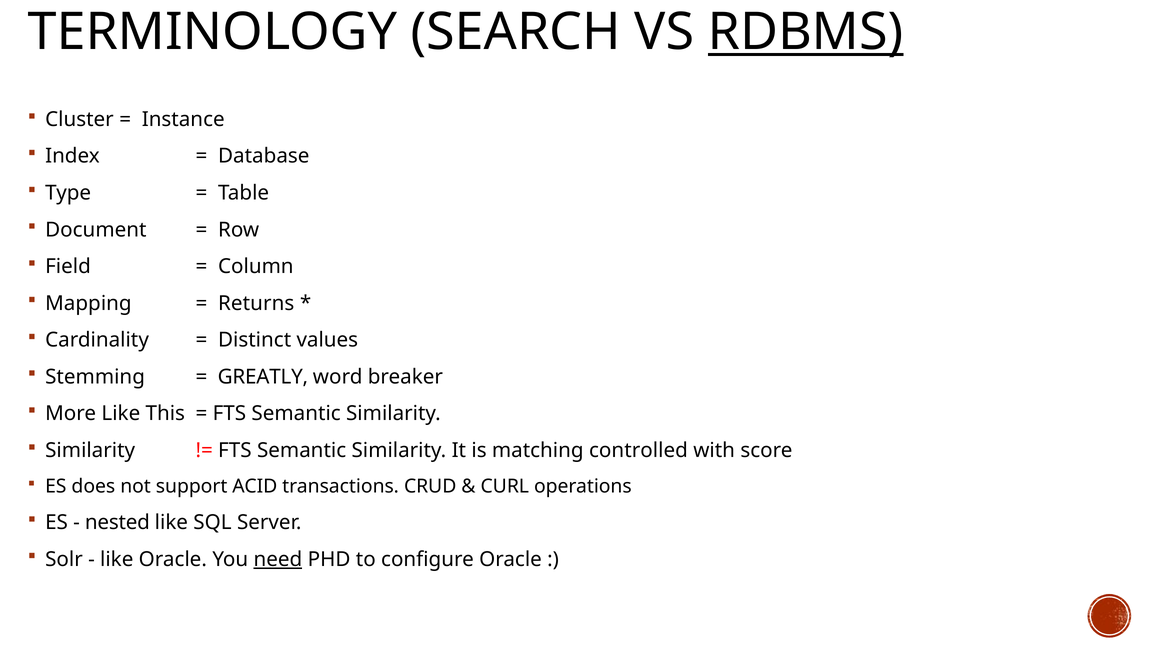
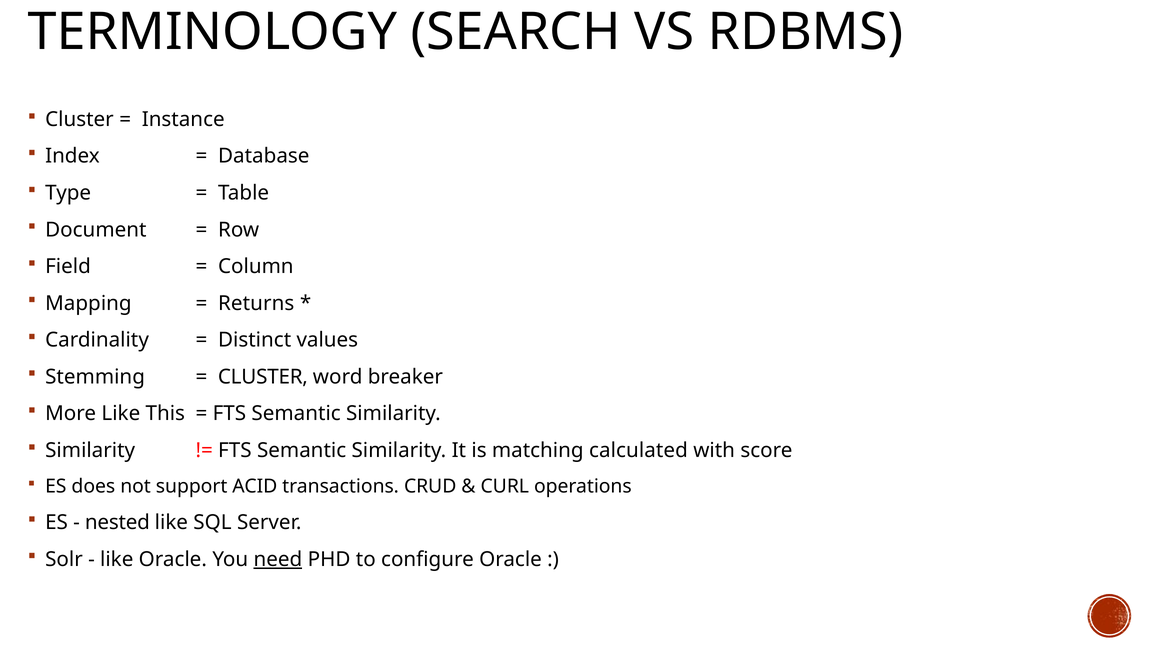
RDBMS underline: present -> none
GREATLY at (263, 377): GREATLY -> CLUSTER
controlled: controlled -> calculated
